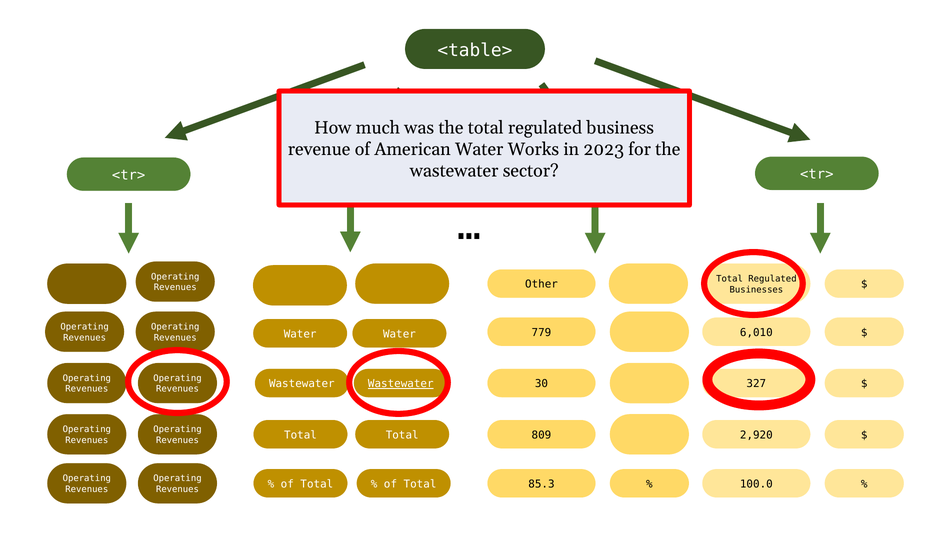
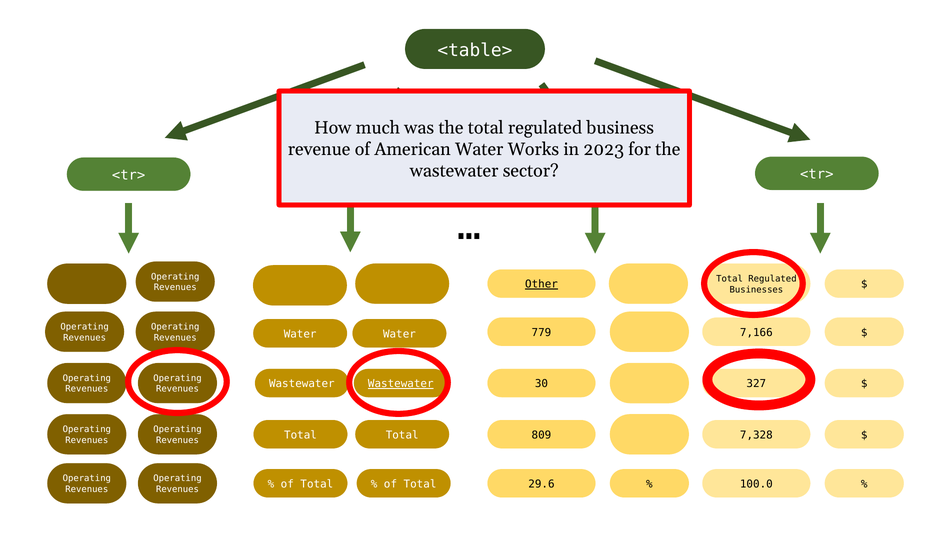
Other underline: none -> present
6,010: 6,010 -> 7,166
2,920: 2,920 -> 7,328
85.3: 85.3 -> 29.6
